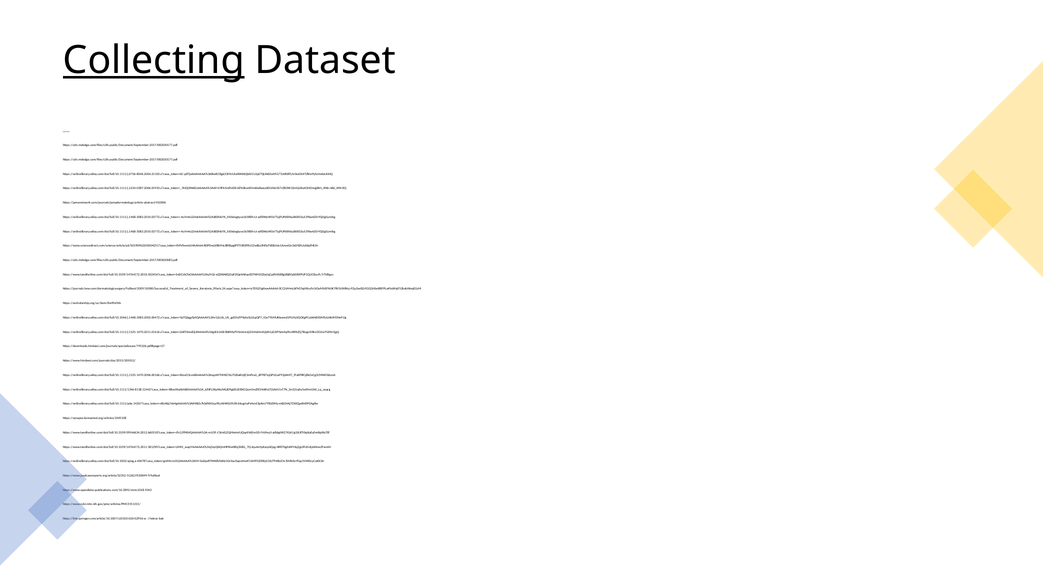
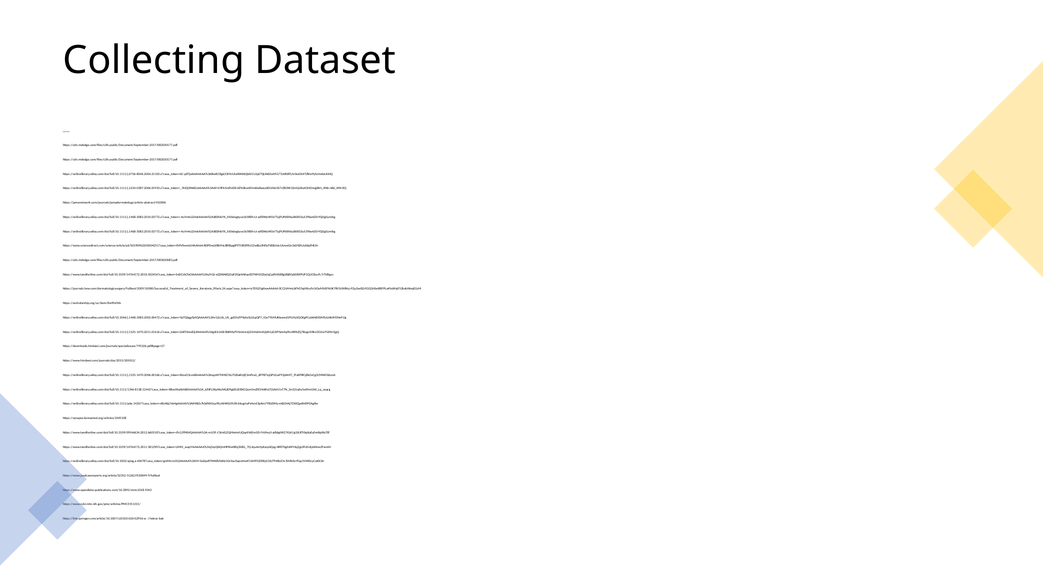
Collecting underline: present -> none
